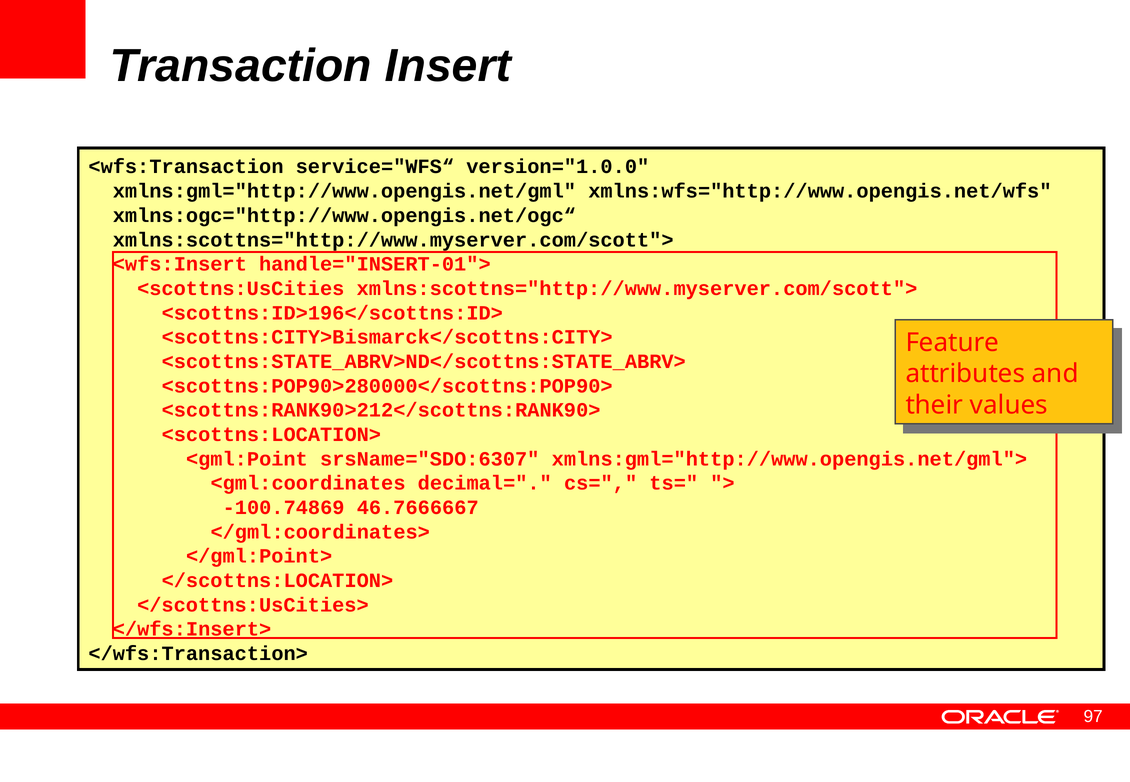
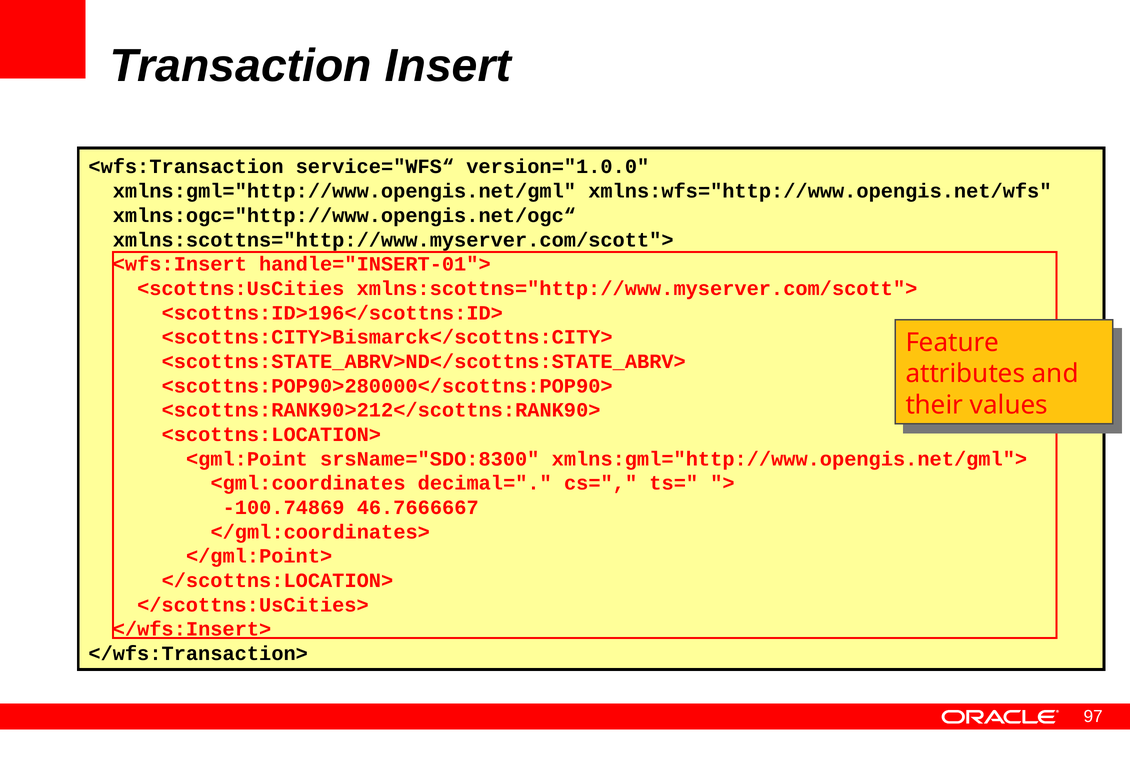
srsName="SDO:6307: srsName="SDO:6307 -> srsName="SDO:8300
